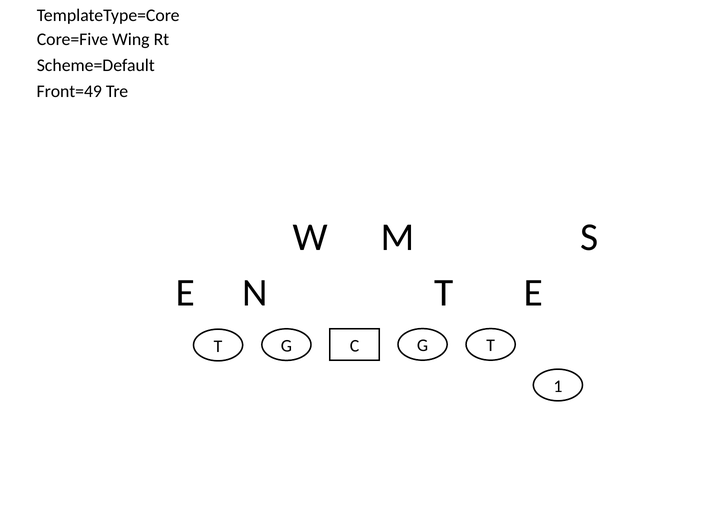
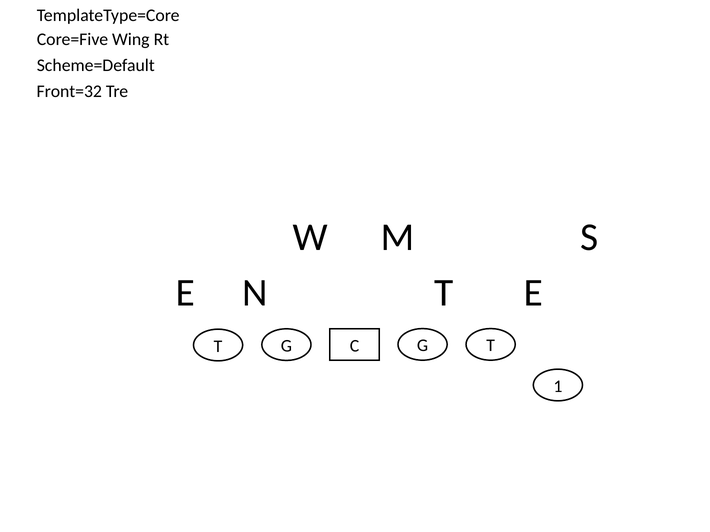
Front=49: Front=49 -> Front=32
